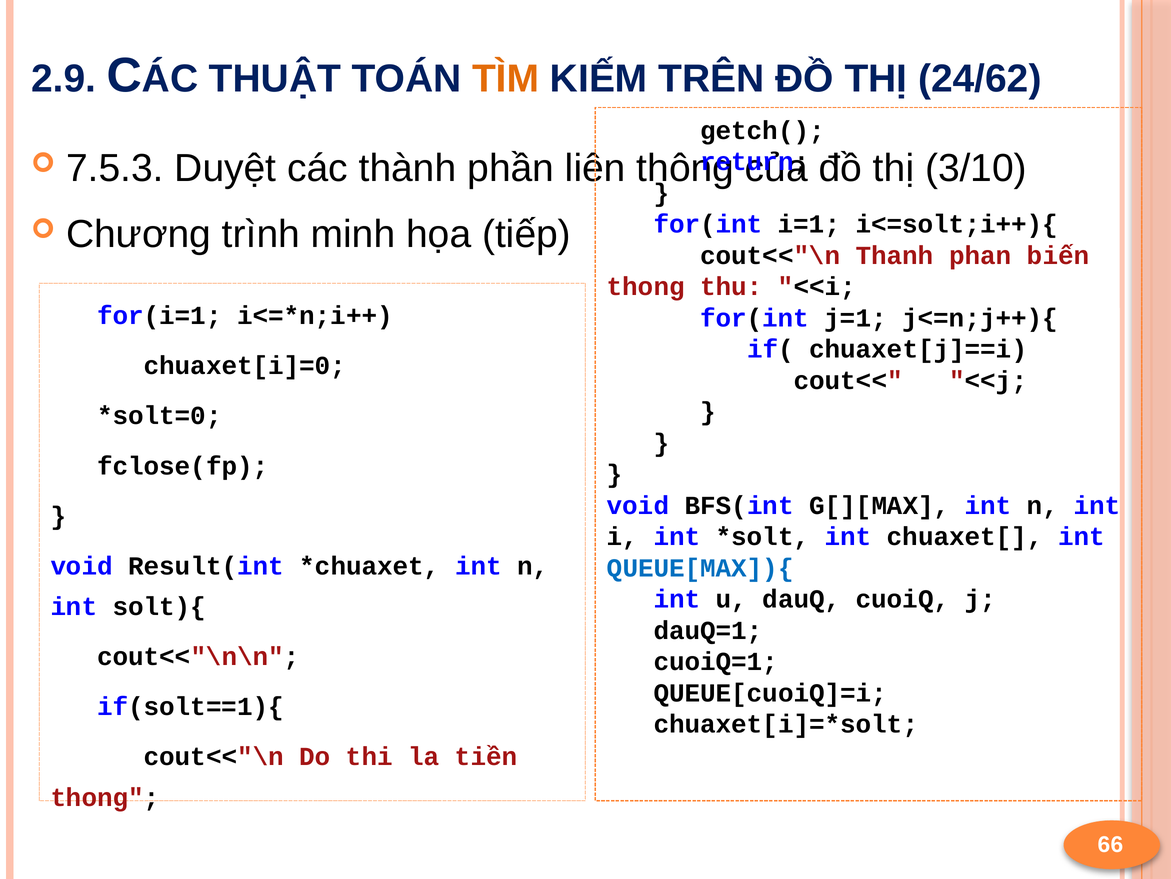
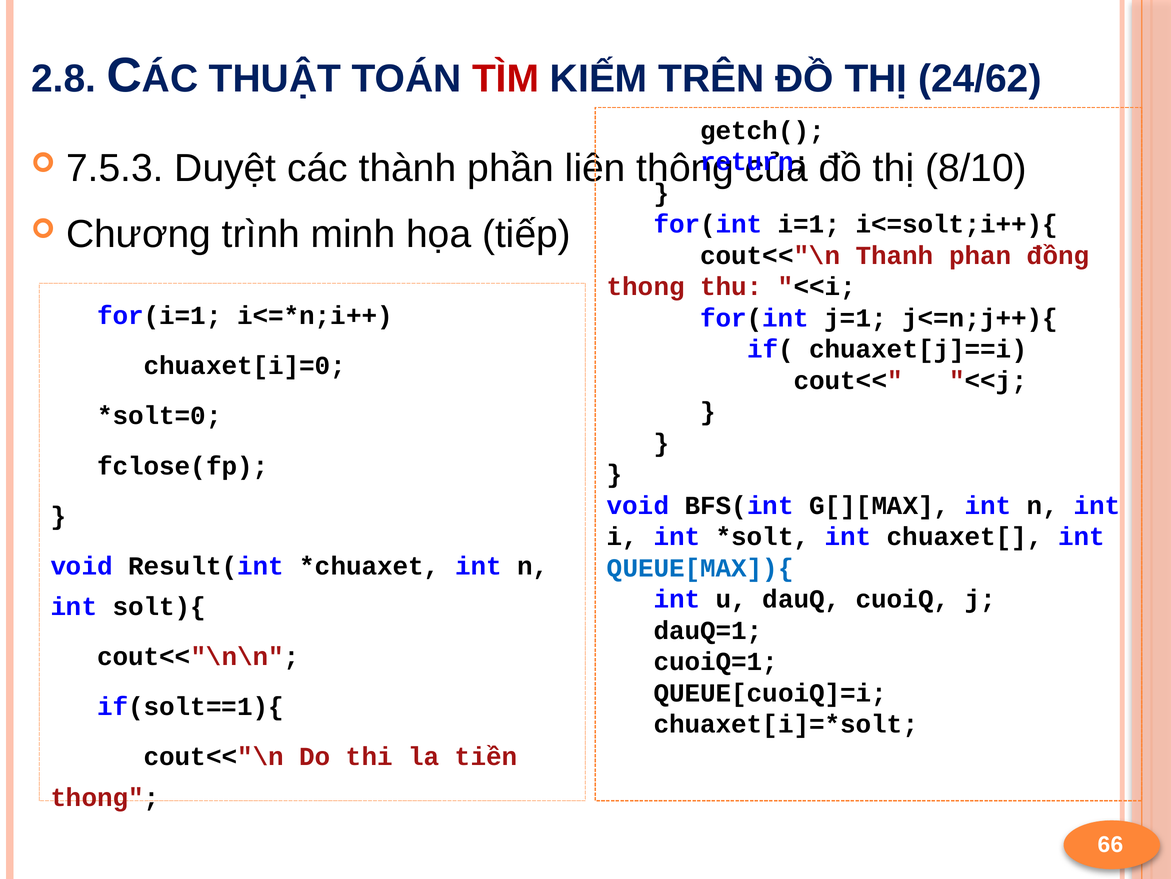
2.9: 2.9 -> 2.8
TÌM colour: orange -> red
3/10: 3/10 -> 8/10
biến: biến -> đồng
